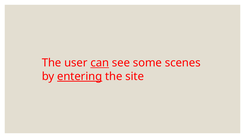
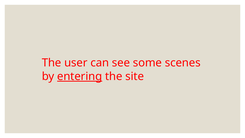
can underline: present -> none
